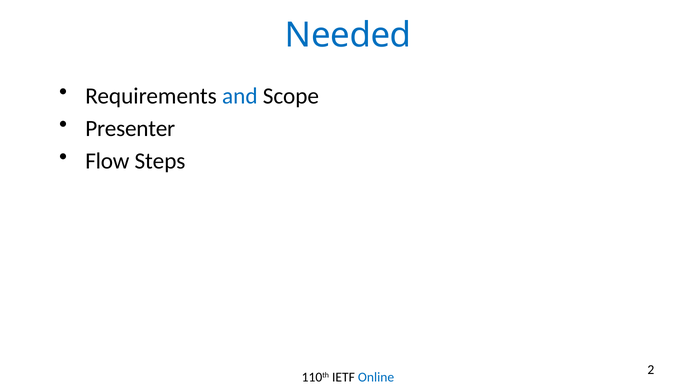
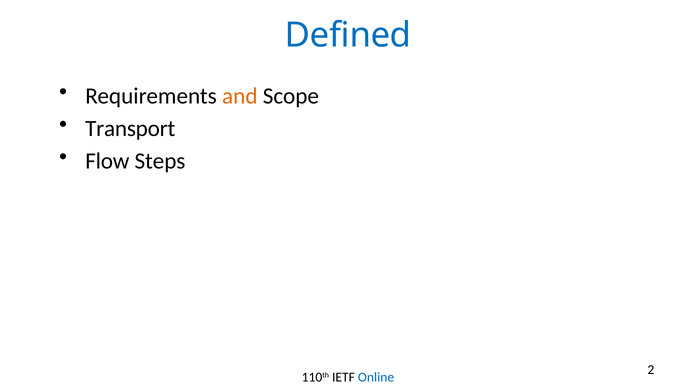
Needed: Needed -> Defined
and colour: blue -> orange
Presenter: Presenter -> Transport
